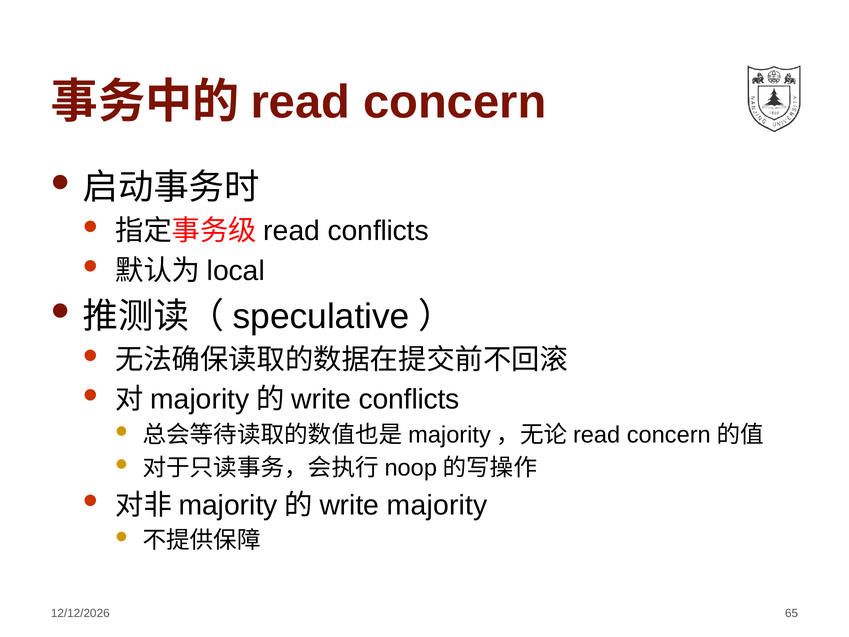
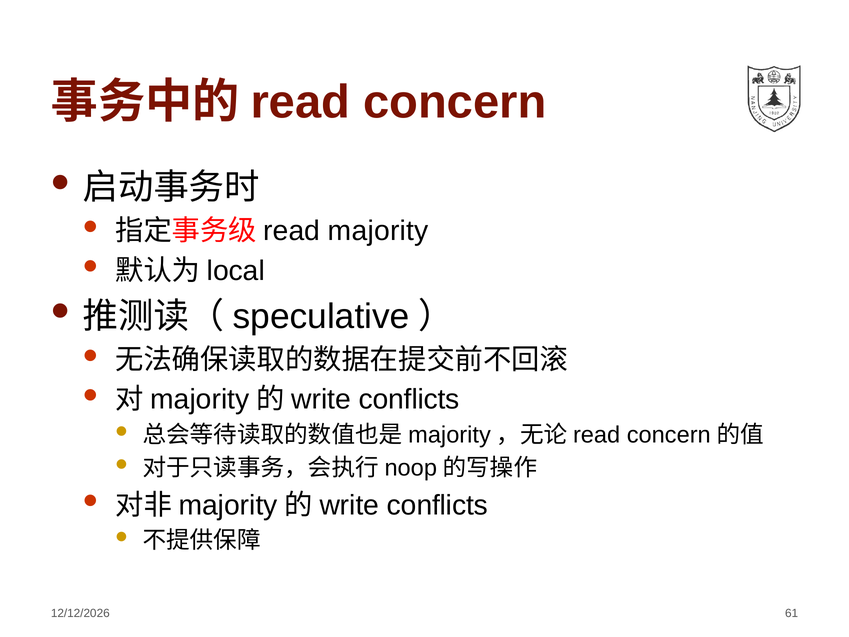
conflicts at (378, 231): conflicts -> majority
majority at (437, 505): majority -> conflicts
65: 65 -> 61
